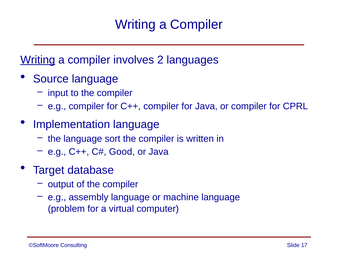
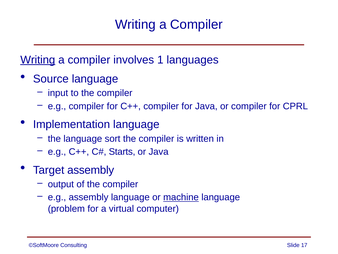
2: 2 -> 1
Good: Good -> Starts
Target database: database -> assembly
machine underline: none -> present
